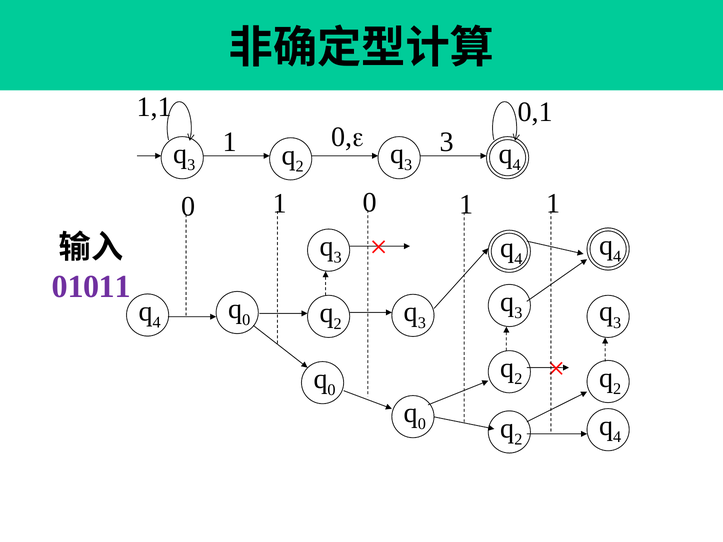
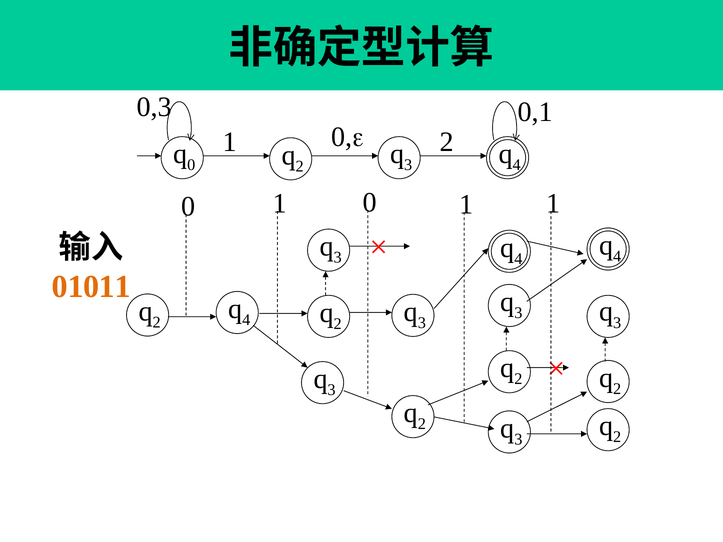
1,1: 1,1 -> 0,3
3 at (447, 142): 3 -> 2
3 at (191, 165): 3 -> 0
01011 colour: purple -> orange
4 at (157, 323): 4 -> 2
0 at (246, 320): 0 -> 4
0 at (332, 390): 0 -> 3
0 at (422, 424): 0 -> 2
4 at (617, 437): 4 -> 2
2 at (518, 440): 2 -> 3
